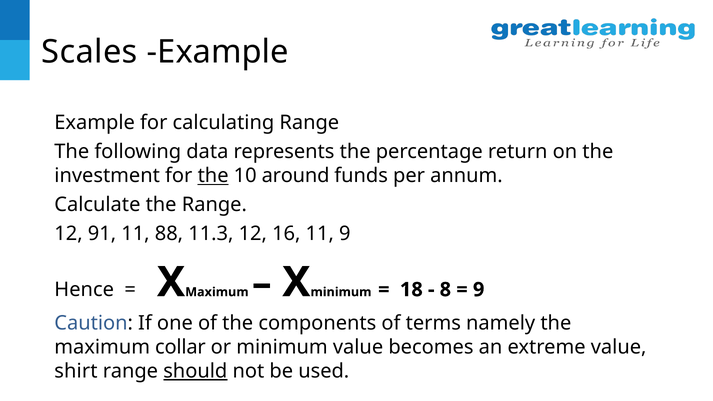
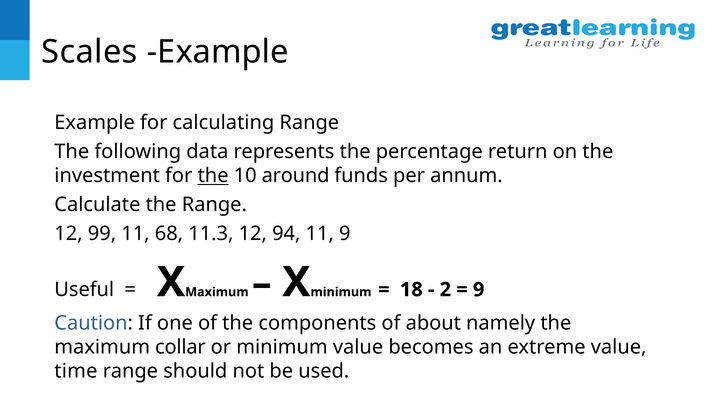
91: 91 -> 99
88: 88 -> 68
16: 16 -> 94
Hence: Hence -> Useful
8: 8 -> 2
terms: terms -> about
shirt: shirt -> time
should underline: present -> none
